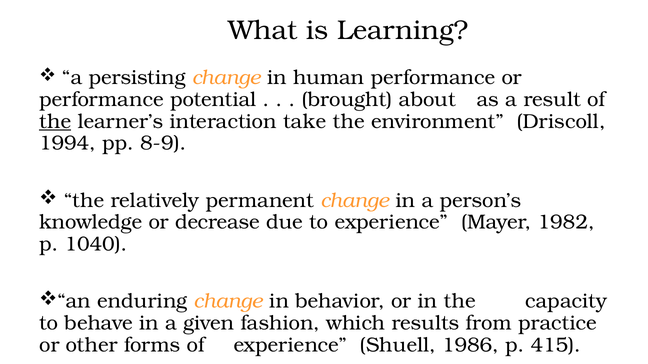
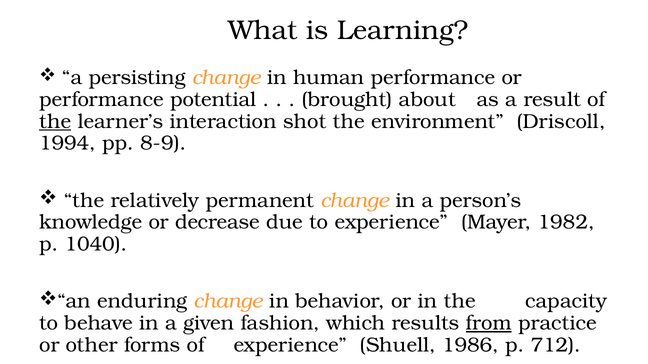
take: take -> shot
from underline: none -> present
415: 415 -> 712
